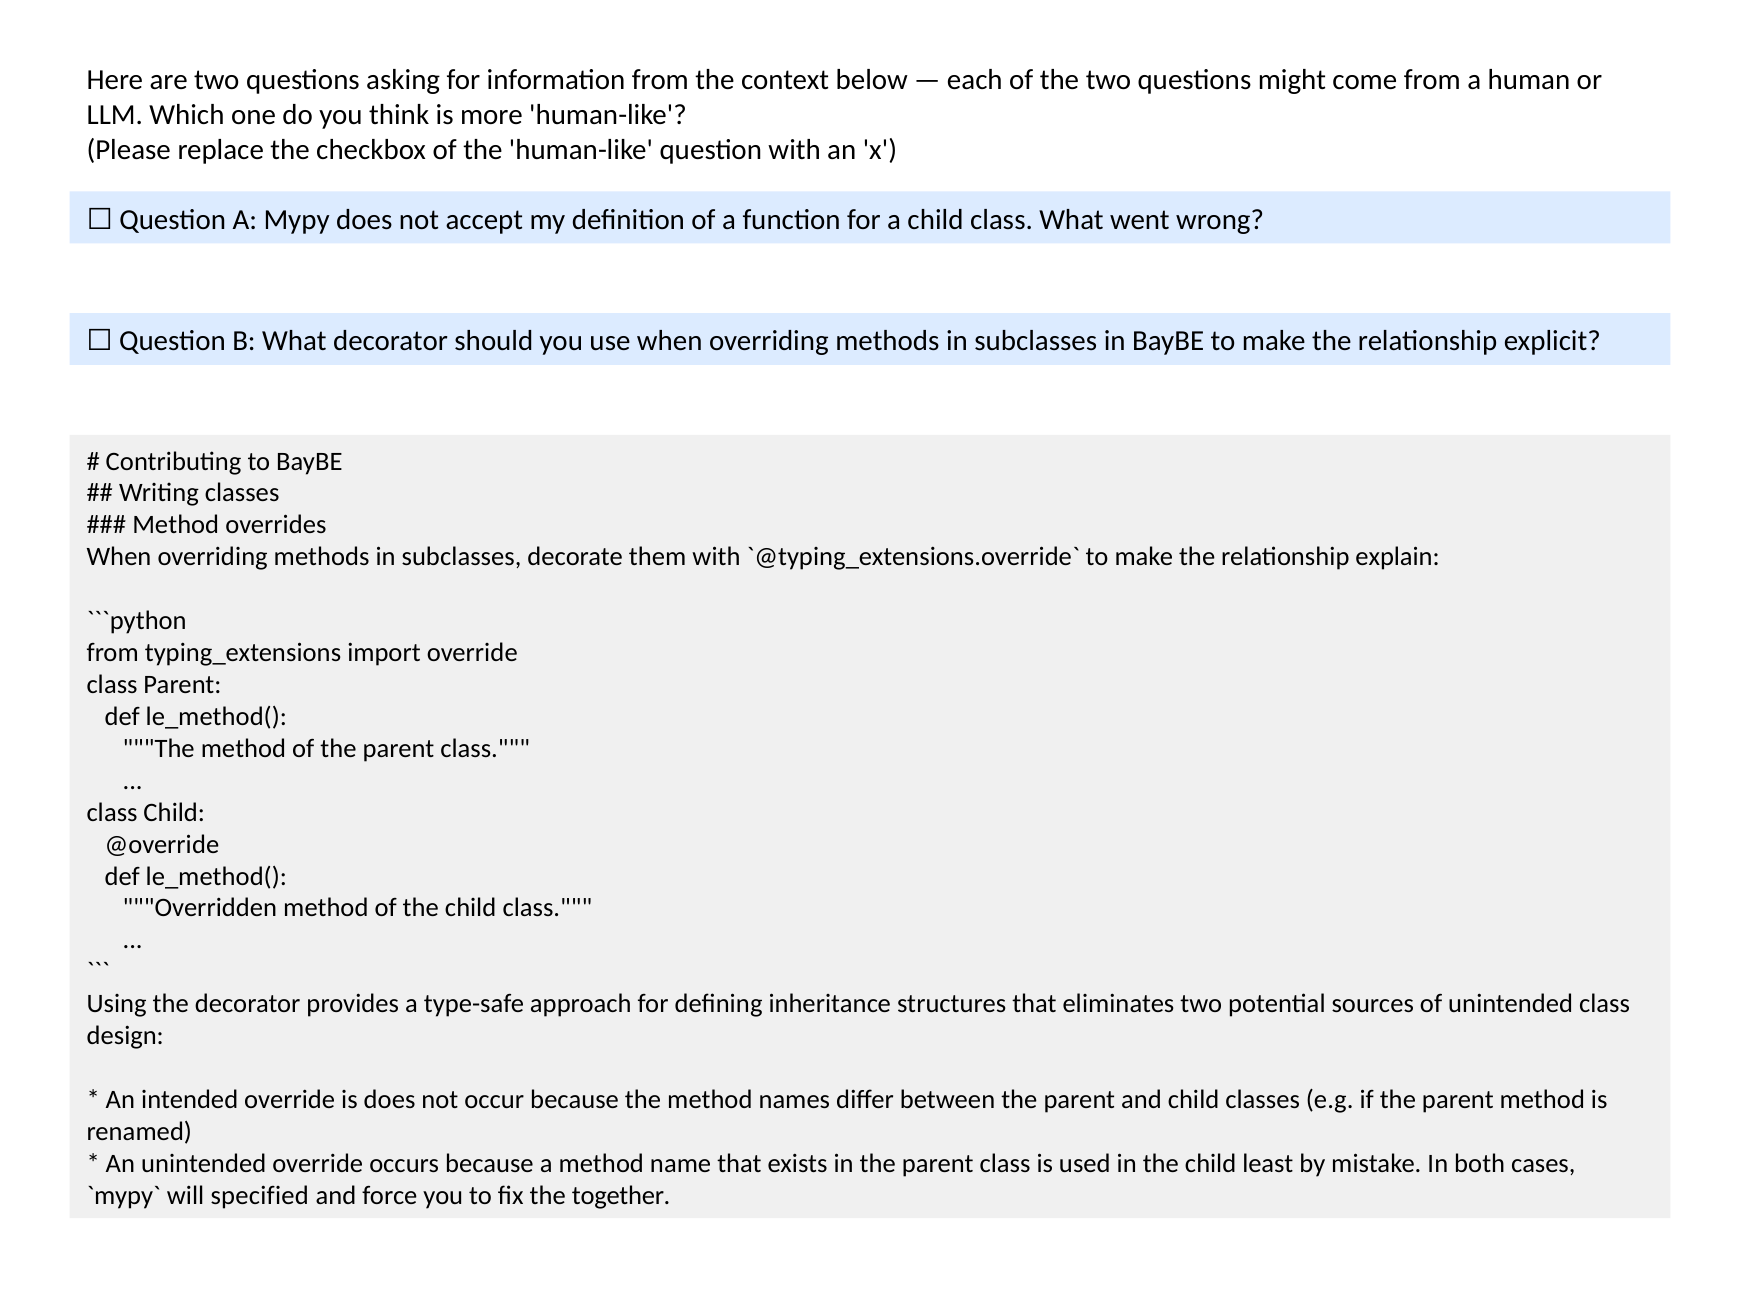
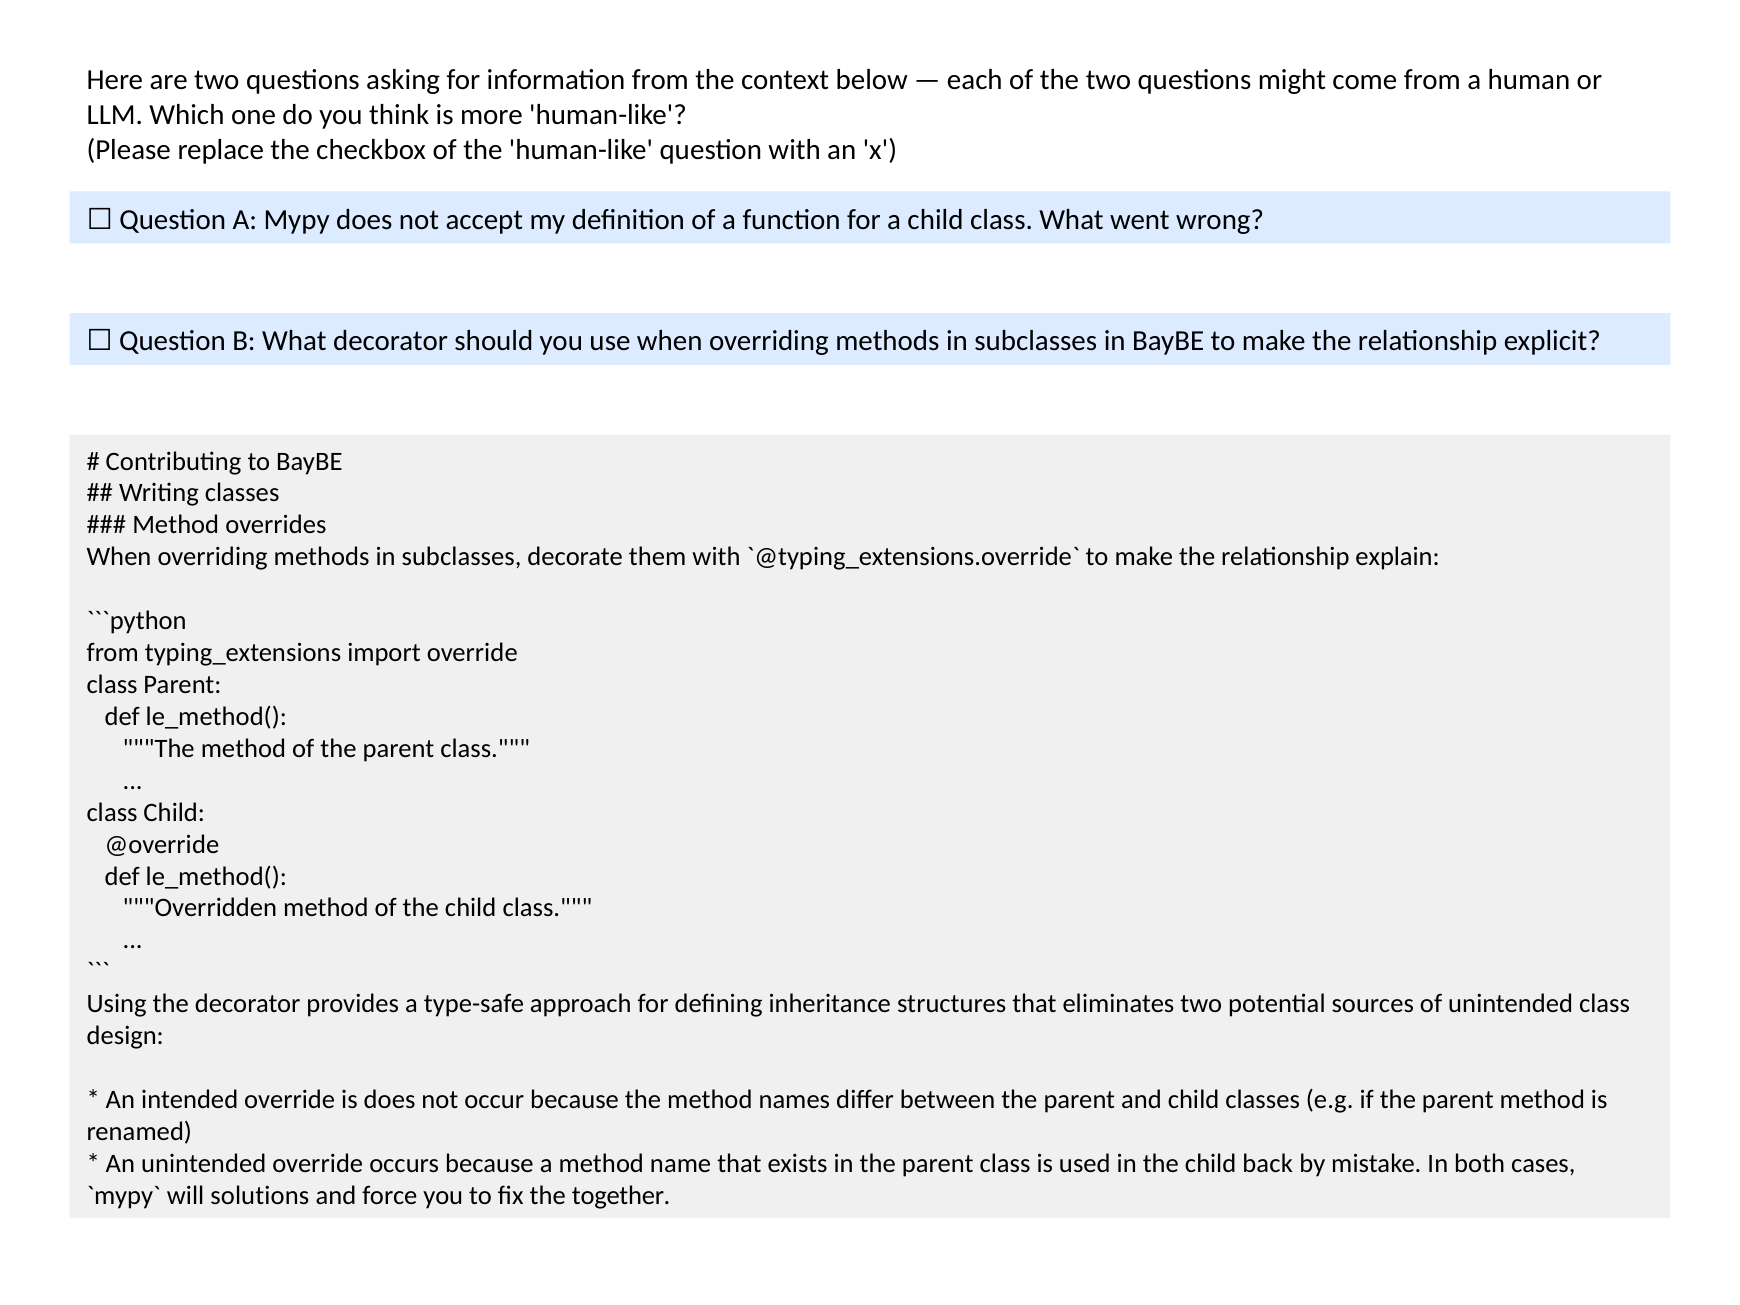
least: least -> back
specified: specified -> solutions
